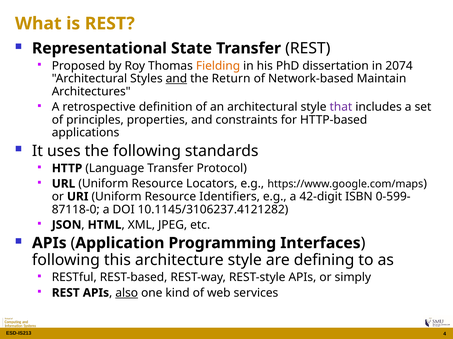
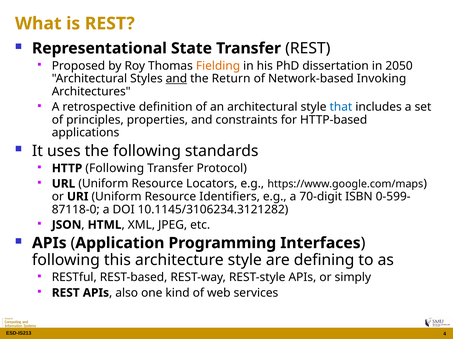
2074: 2074 -> 2050
Maintain: Maintain -> Invoking
that colour: purple -> blue
HTTP Language: Language -> Following
42-digit: 42-digit -> 70-digit
10.1145/3106237.4121282: 10.1145/3106237.4121282 -> 10.1145/3106234.3121282
also underline: present -> none
